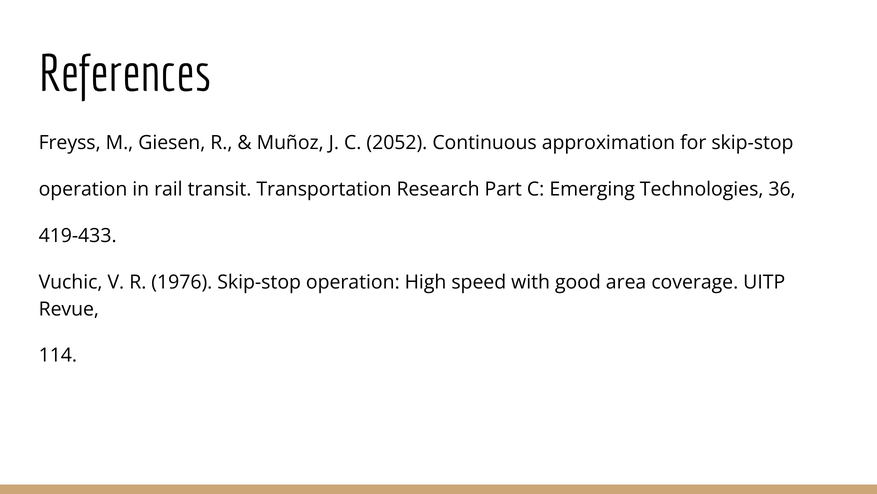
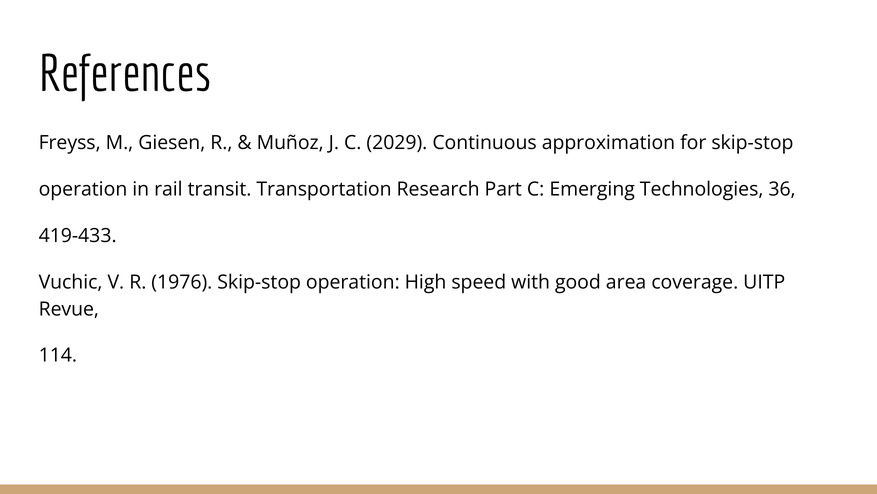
2052: 2052 -> 2029
